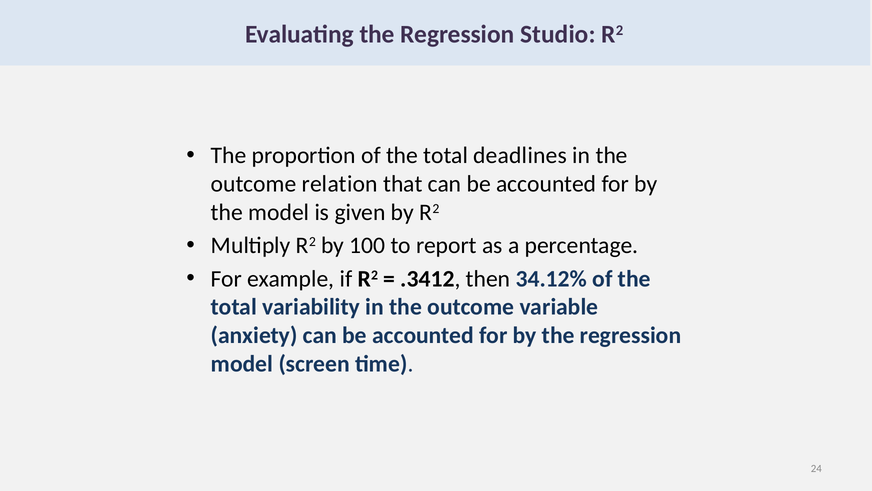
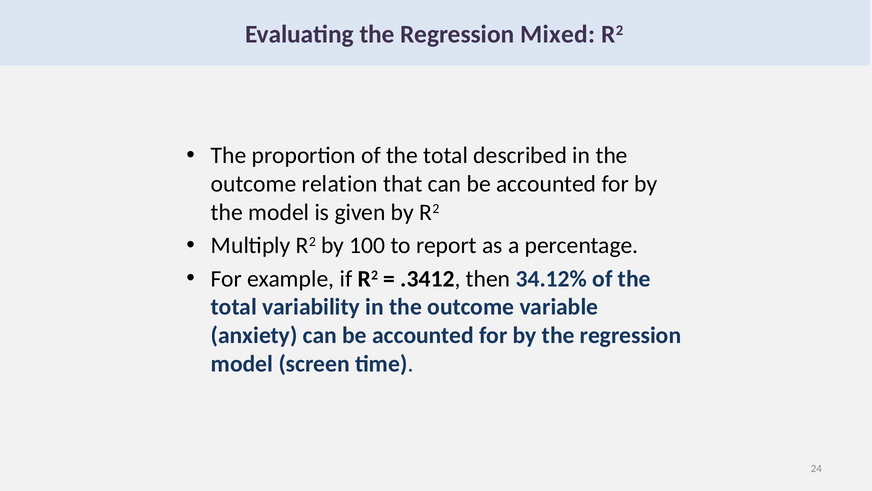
Studio: Studio -> Mixed
deadlines: deadlines -> described
